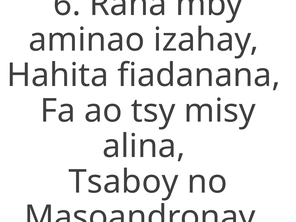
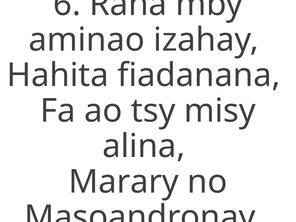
Tsaboy: Tsaboy -> Marary
